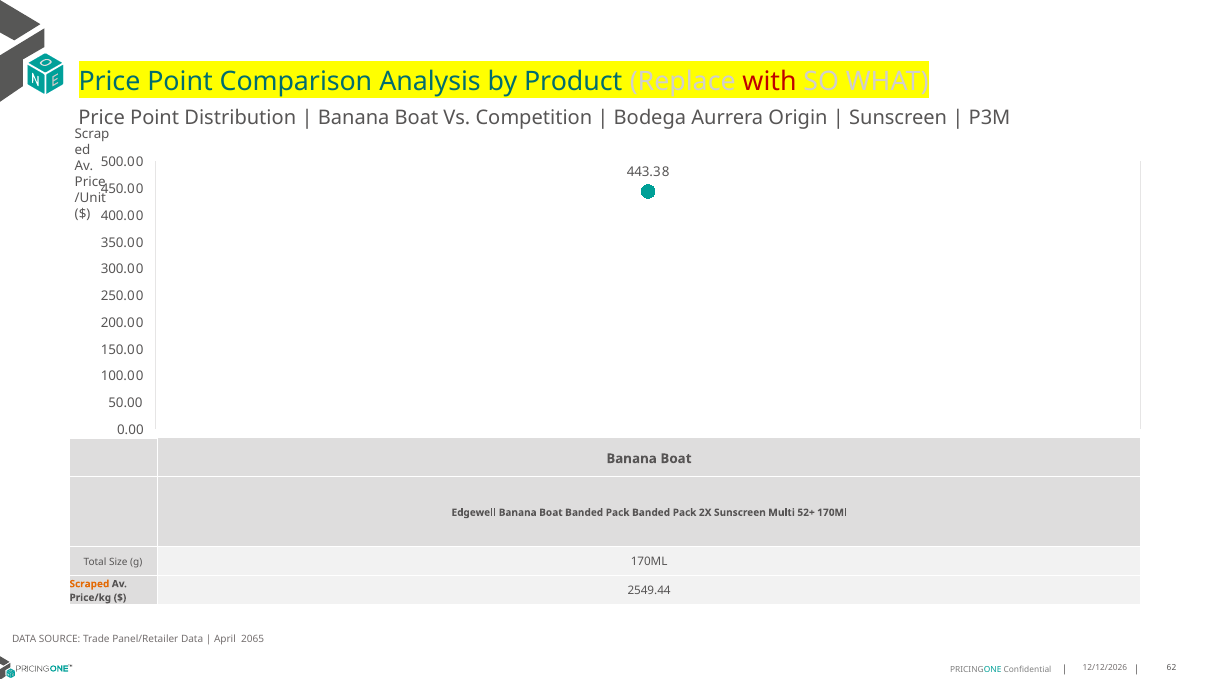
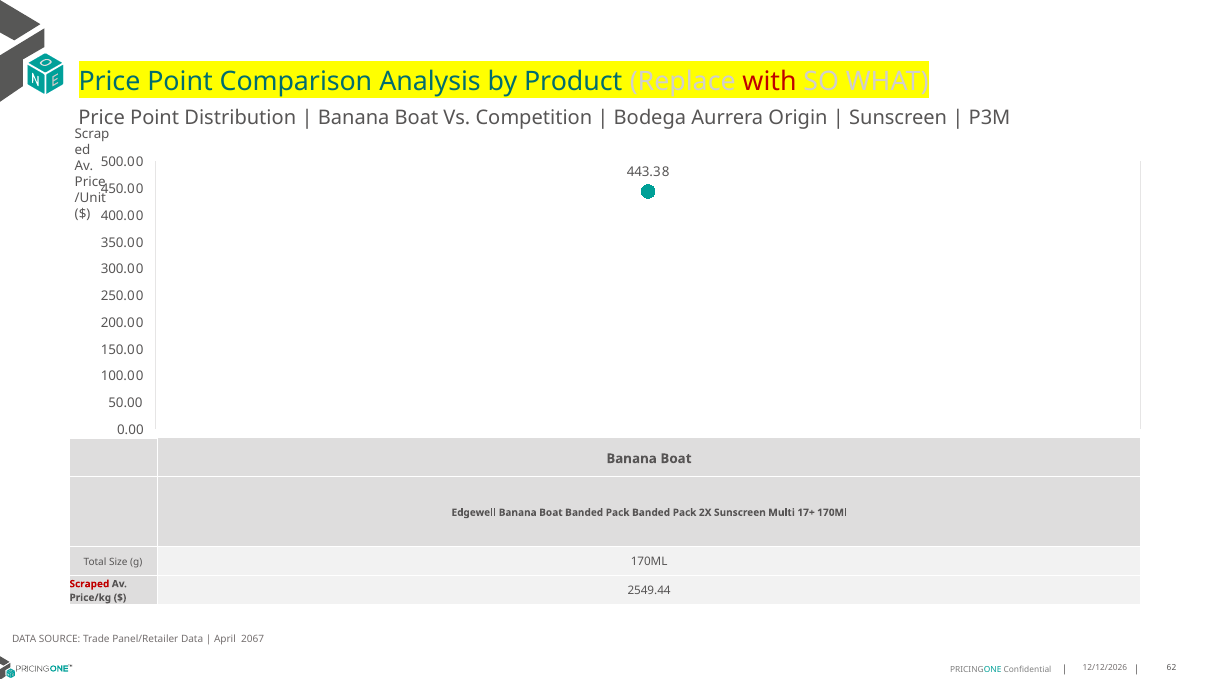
52+: 52+ -> 17+
Scraped colour: orange -> red
2065: 2065 -> 2067
